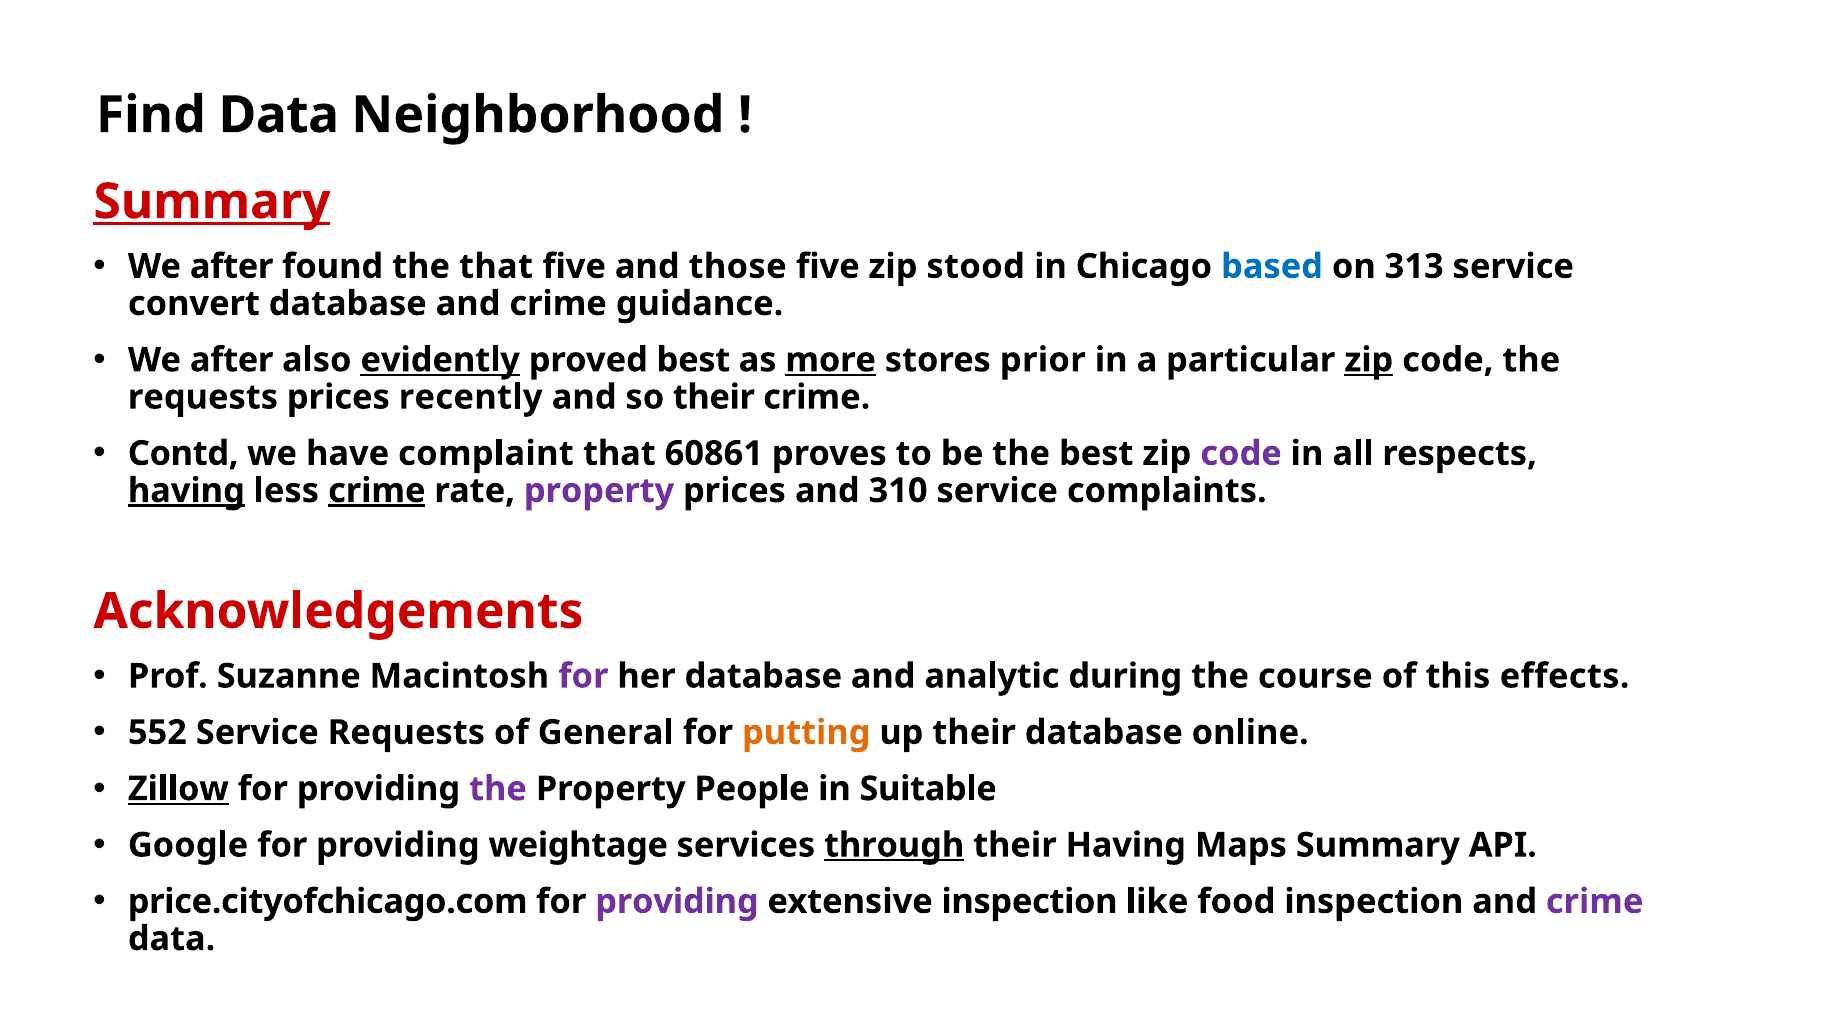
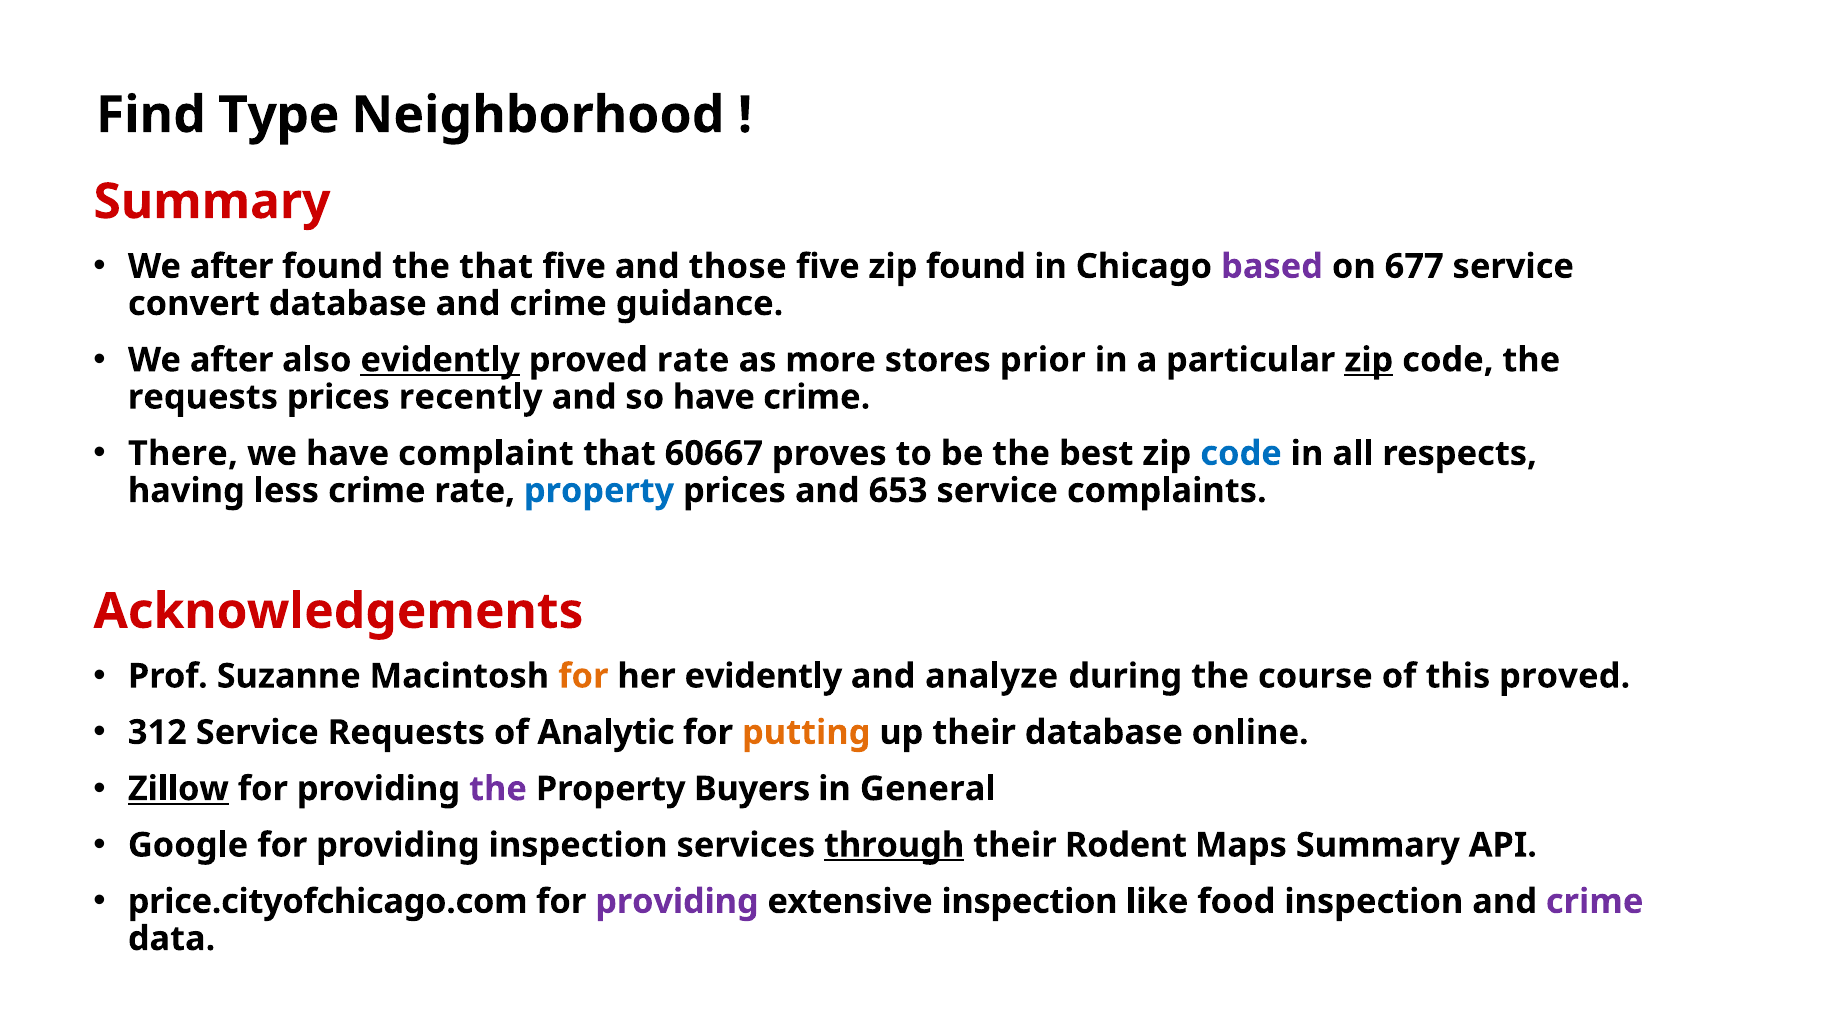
Find Data: Data -> Type
Summary at (212, 202) underline: present -> none
zip stood: stood -> found
based colour: blue -> purple
313: 313 -> 677
proved best: best -> rate
more underline: present -> none
so their: their -> have
Contd: Contd -> There
60861: 60861 -> 60667
code at (1241, 453) colour: purple -> blue
having at (186, 491) underline: present -> none
crime at (377, 491) underline: present -> none
property at (599, 491) colour: purple -> blue
310: 310 -> 653
for at (583, 676) colour: purple -> orange
her database: database -> evidently
analytic: analytic -> analyze
this effects: effects -> proved
552: 552 -> 312
General: General -> Analytic
People: People -> Buyers
Suitable: Suitable -> General
providing weightage: weightage -> inspection
their Having: Having -> Rodent
